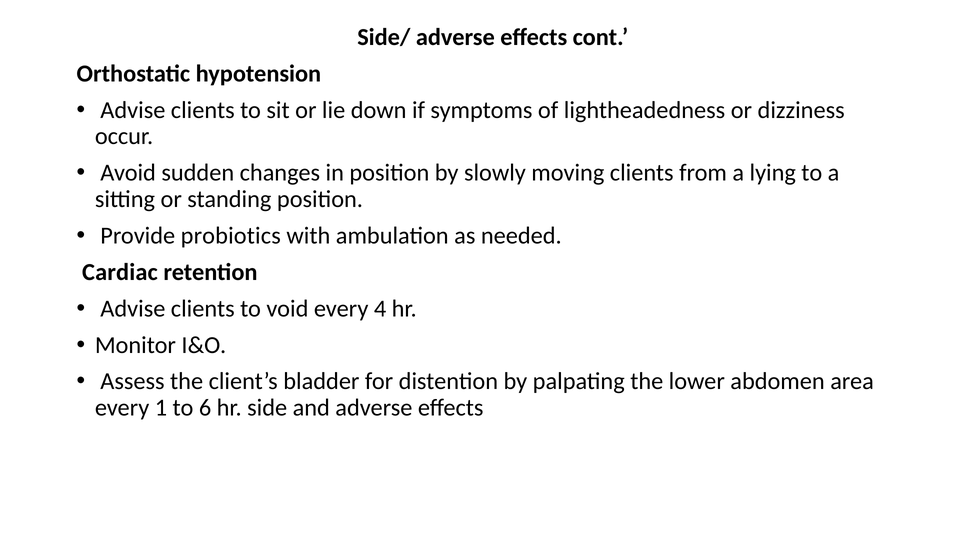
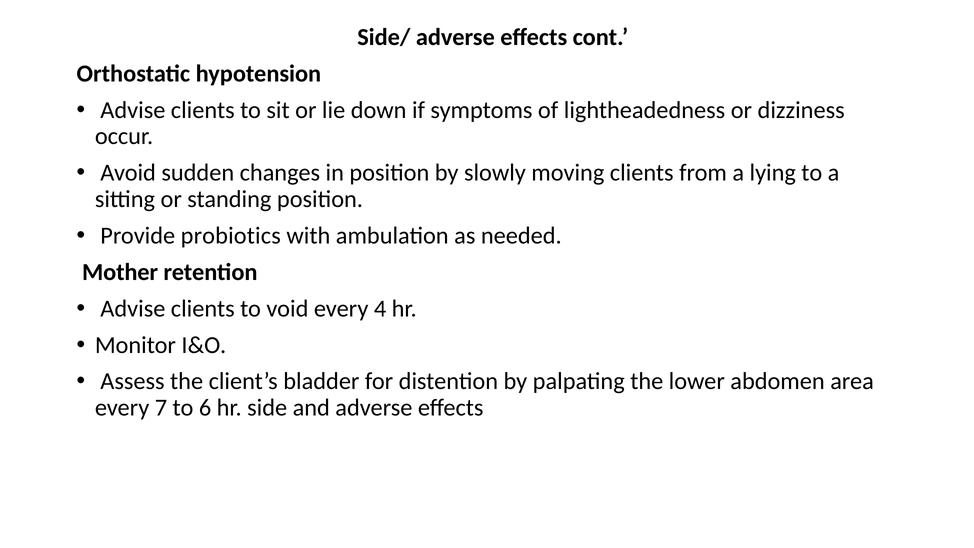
Cardiac: Cardiac -> Mother
1: 1 -> 7
